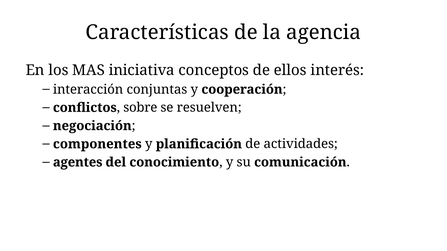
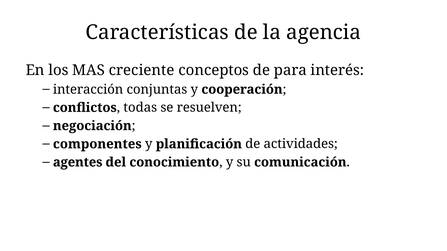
iniciativa: iniciativa -> creciente
ellos: ellos -> para
sobre: sobre -> todas
